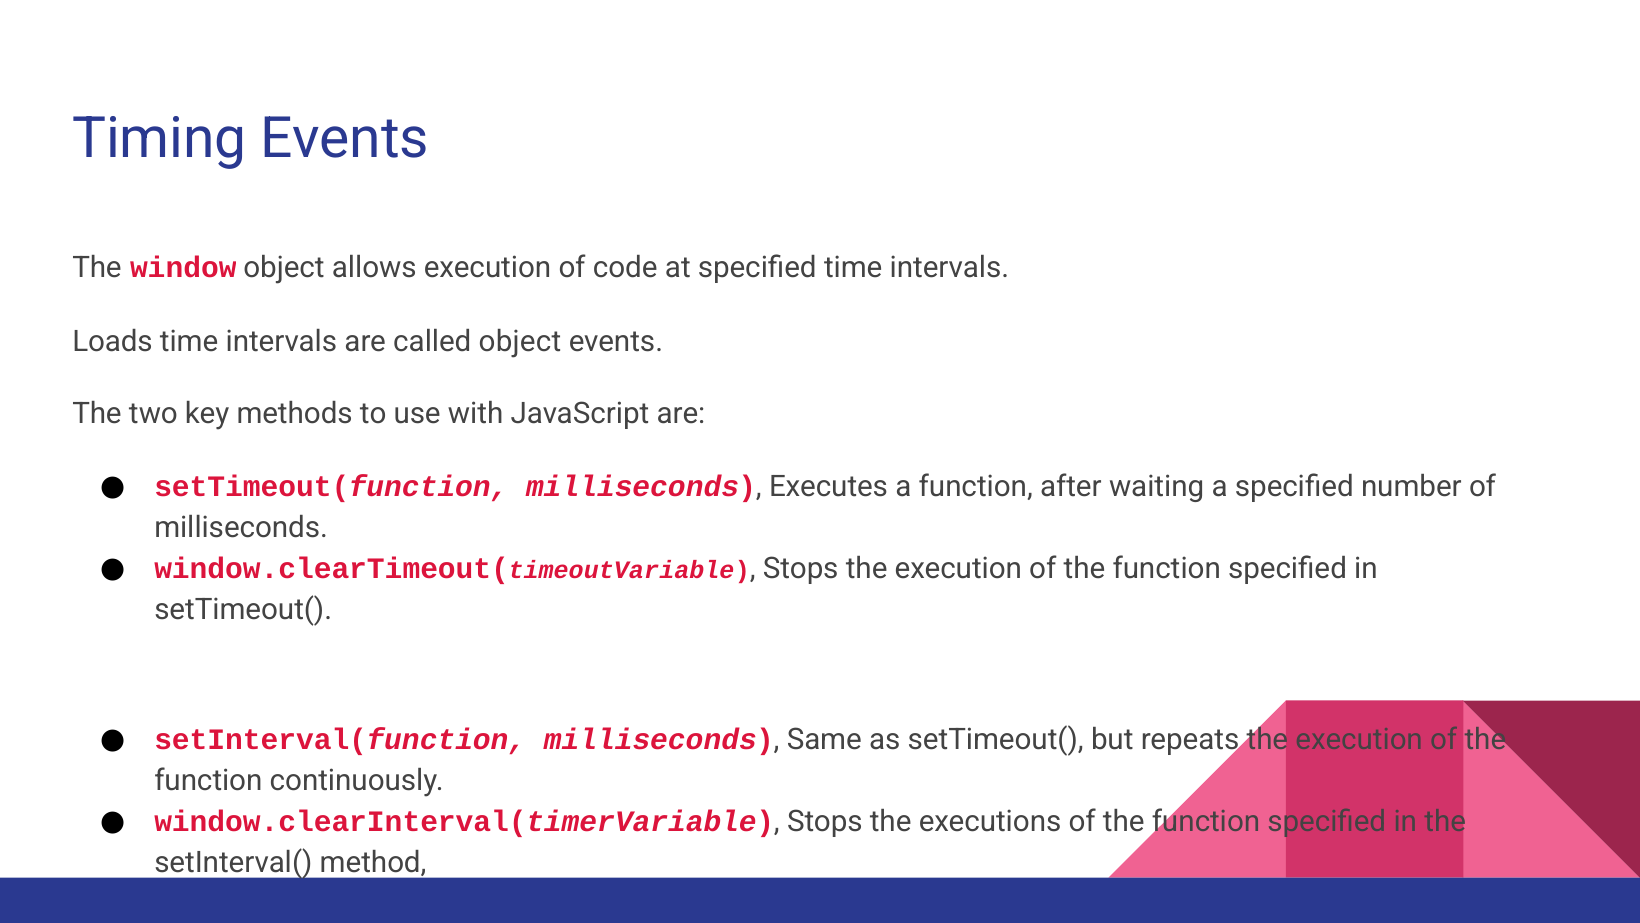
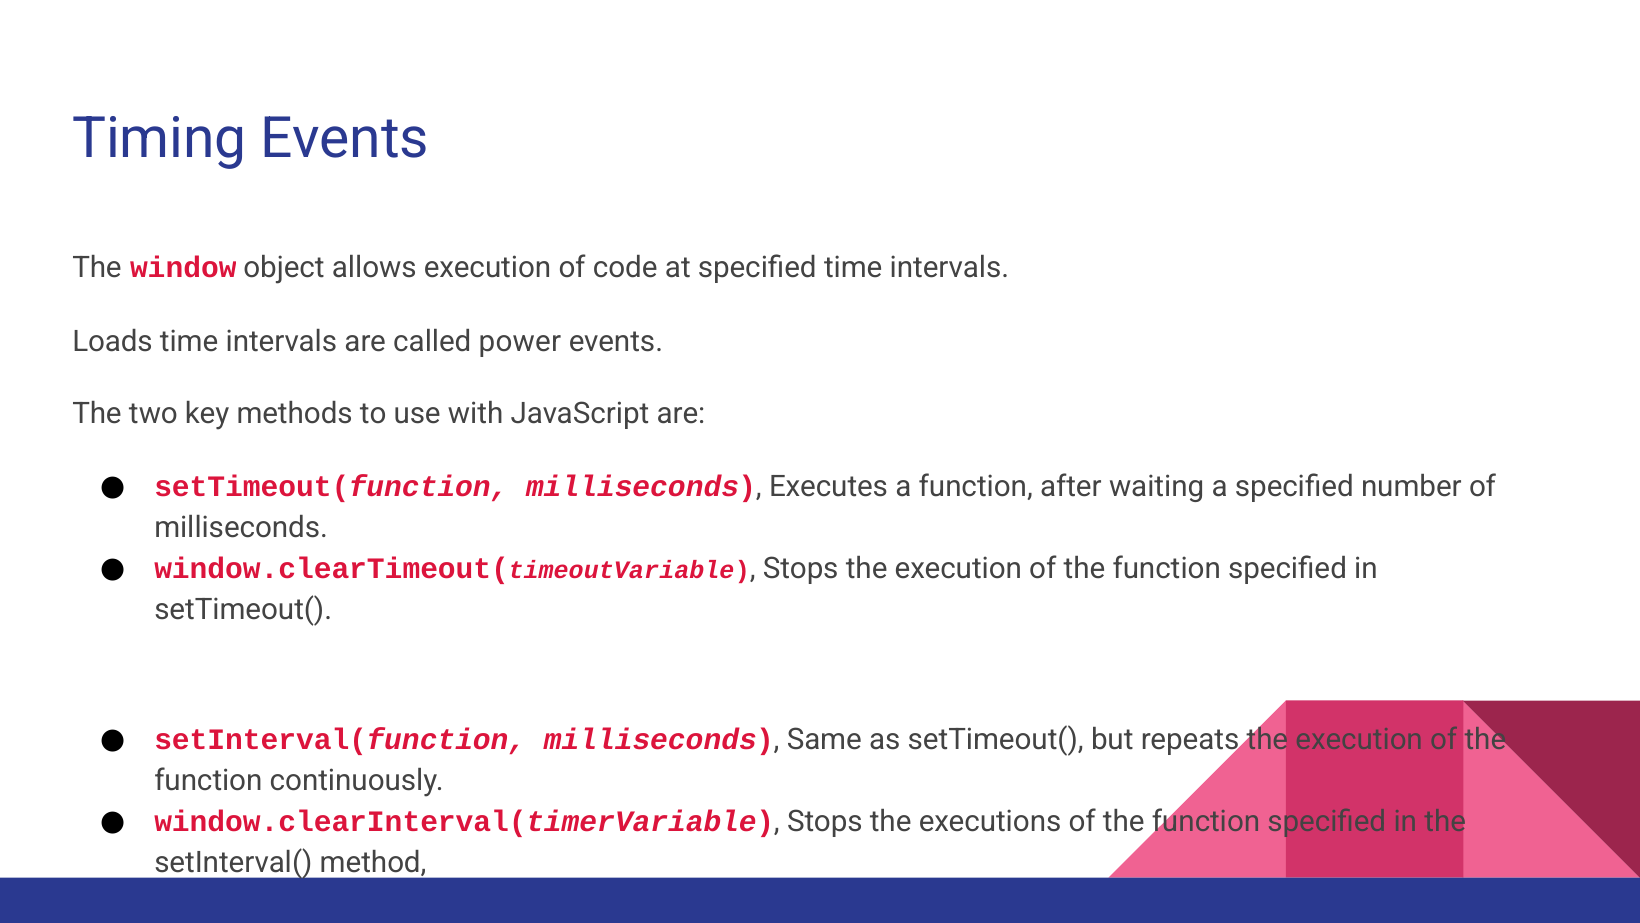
called object: object -> power
